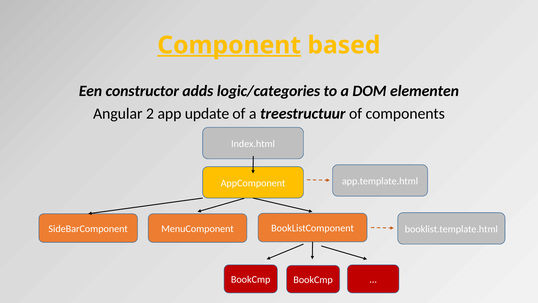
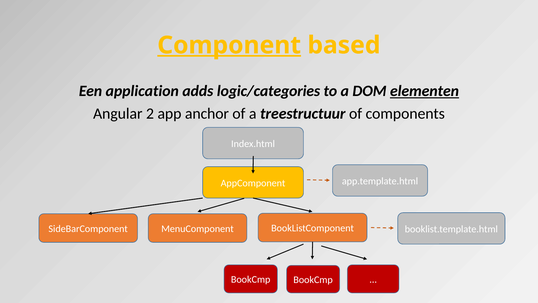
constructor: constructor -> application
elementen underline: none -> present
update: update -> anchor
